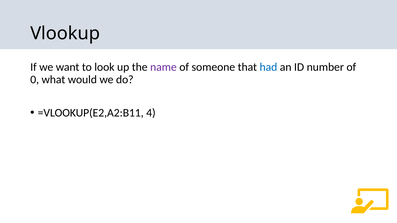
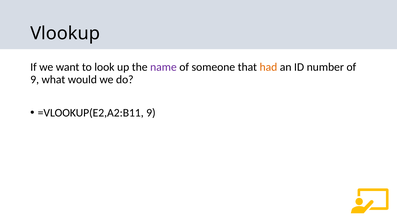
had colour: blue -> orange
0 at (35, 80): 0 -> 9
=VLOOKUP(E2,A2:B11 4: 4 -> 9
